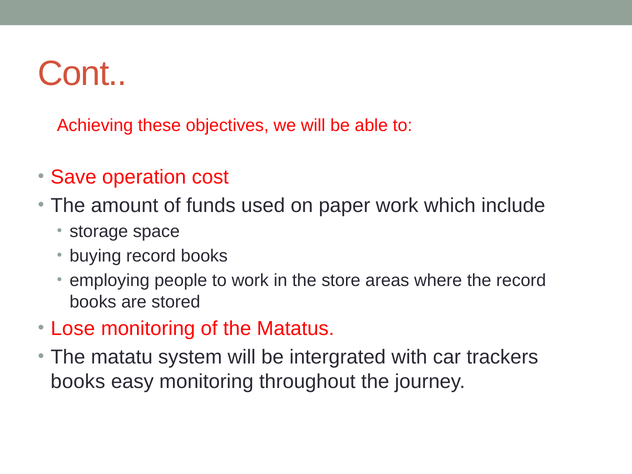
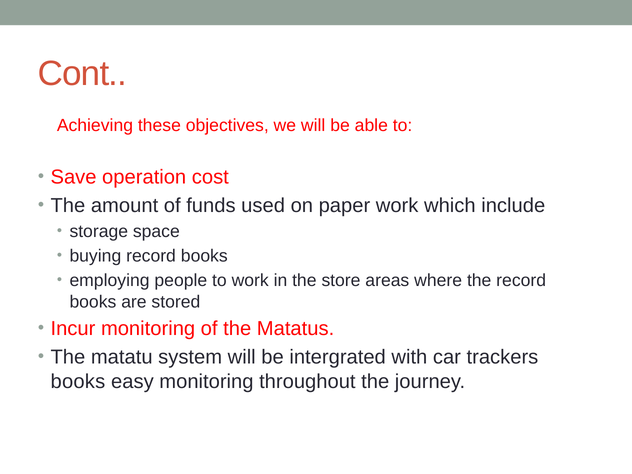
Lose: Lose -> Incur
